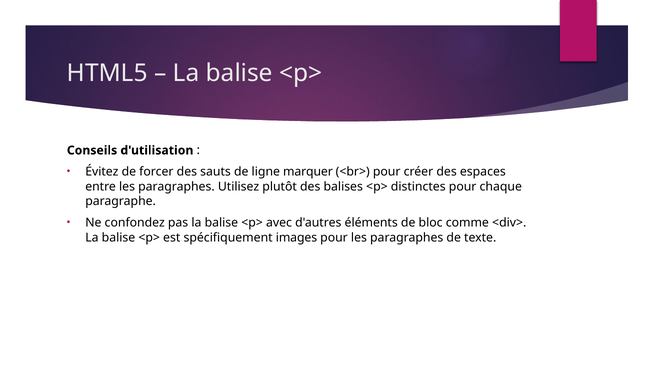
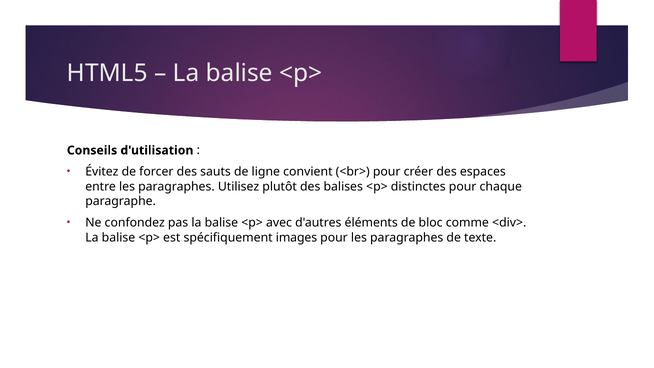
marquer: marquer -> convient
